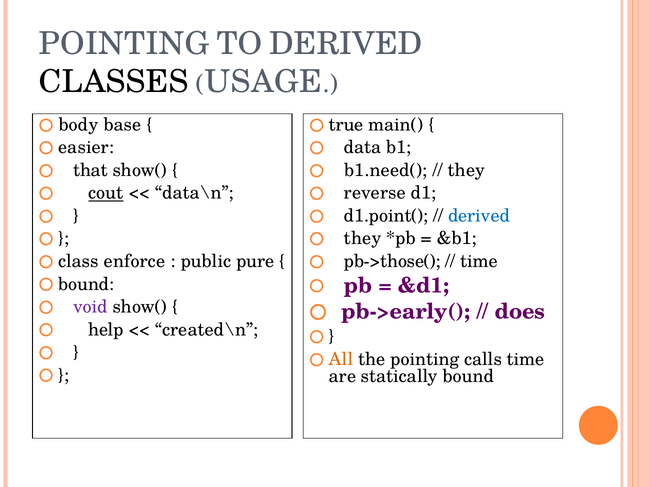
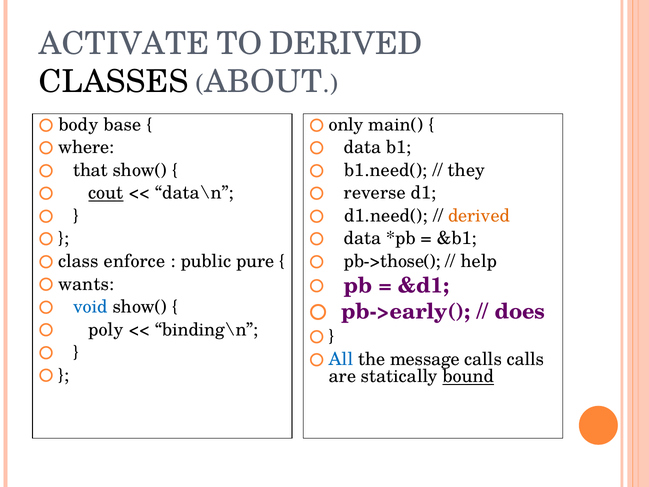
POINTING at (124, 44): POINTING -> ACTIVATE
USAGE: USAGE -> ABOUT
true: true -> only
easier: easier -> where
d1.point(: d1.point( -> d1.need(
derived at (479, 216) colour: blue -> orange
they at (363, 238): they -> data
time at (479, 261): time -> help
bound at (86, 284): bound -> wants
void colour: purple -> blue
help: help -> poly
created\n: created\n -> binding\n
All colour: orange -> blue
the pointing: pointing -> message
calls time: time -> calls
bound at (468, 376) underline: none -> present
